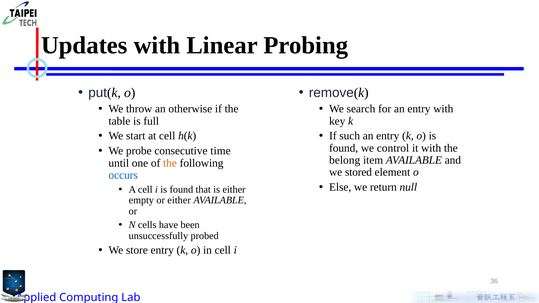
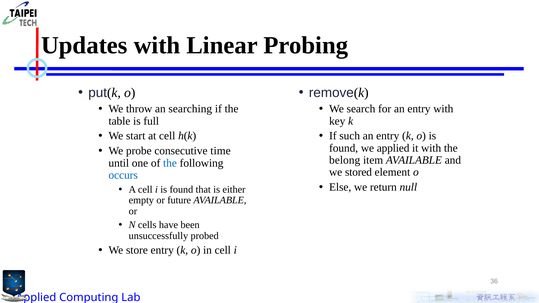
otherwise: otherwise -> searching
we control: control -> applied
the at (170, 163) colour: orange -> blue
or either: either -> future
